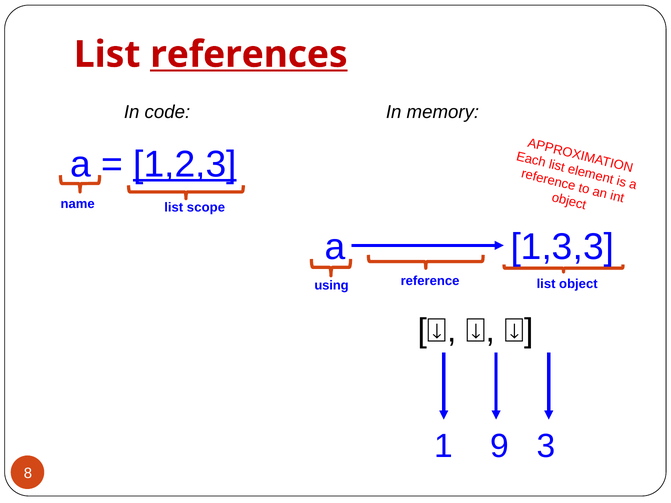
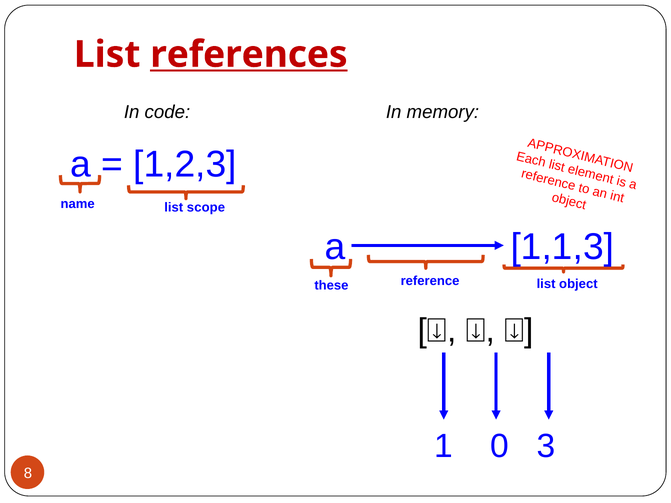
1,2,3 underline: present -> none
1,3,3: 1,3,3 -> 1,1,3
using: using -> these
9: 9 -> 0
